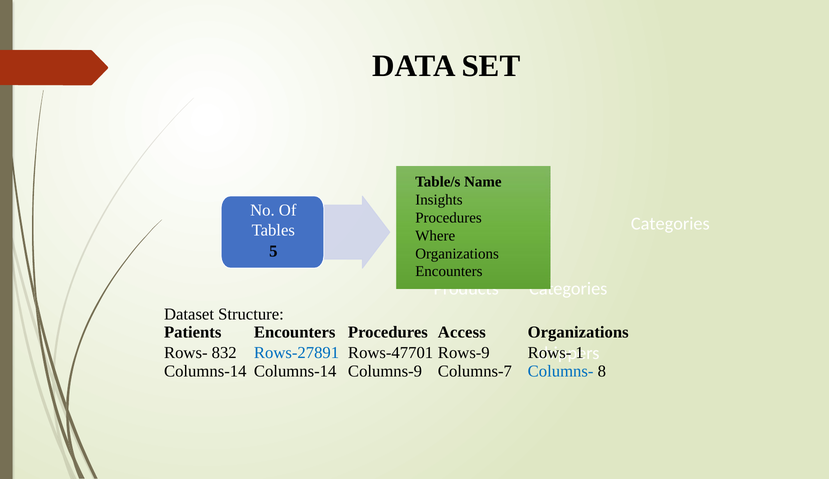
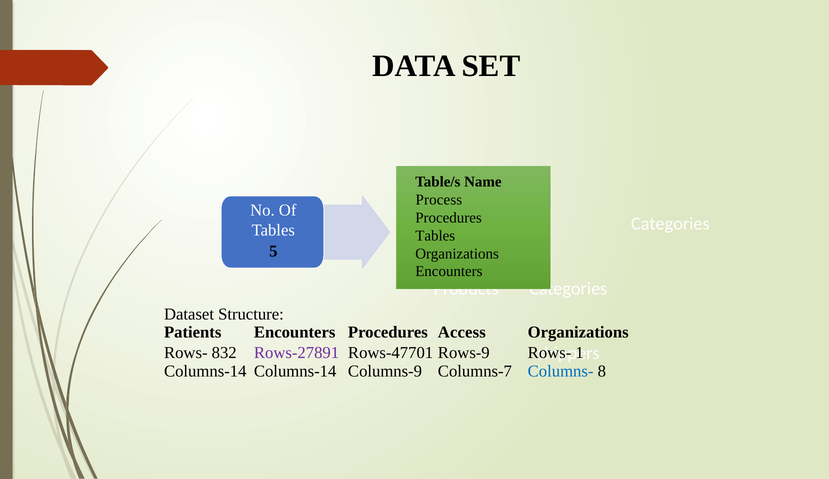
Insights: Insights -> Process
Where at (435, 236): Where -> Tables
Rows-27891 colour: blue -> purple
